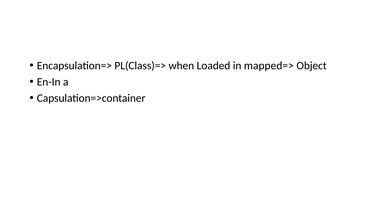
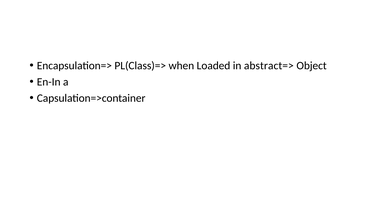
mapped=>: mapped=> -> abstract=>
